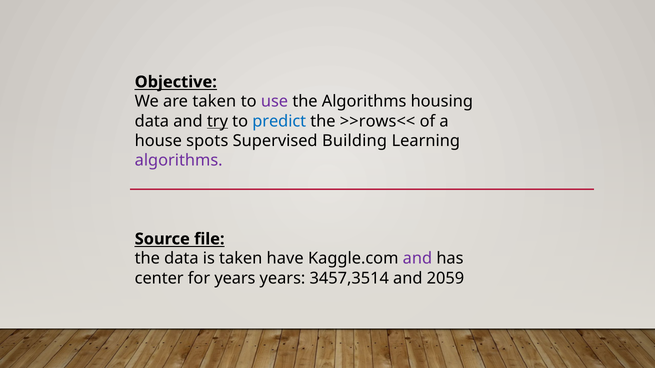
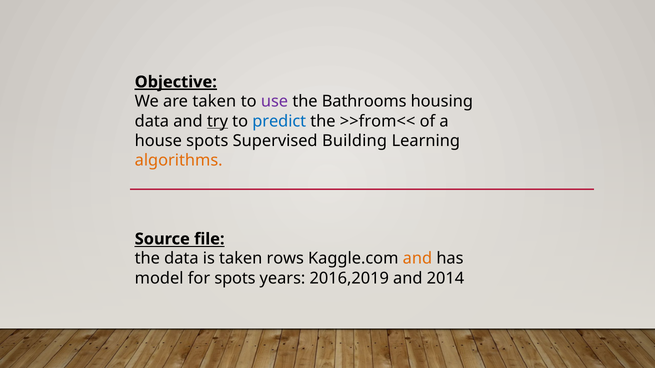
Objective underline: none -> present
the Algorithms: Algorithms -> Bathrooms
>>rows<<: >>rows<< -> >>from<<
algorithms at (179, 161) colour: purple -> orange
have: have -> rows
and at (417, 259) colour: purple -> orange
center: center -> model
for years: years -> spots
3457,3514: 3457,3514 -> 2016,2019
2059: 2059 -> 2014
